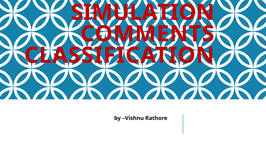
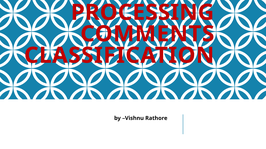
SIMULATION: SIMULATION -> PROCESSING
